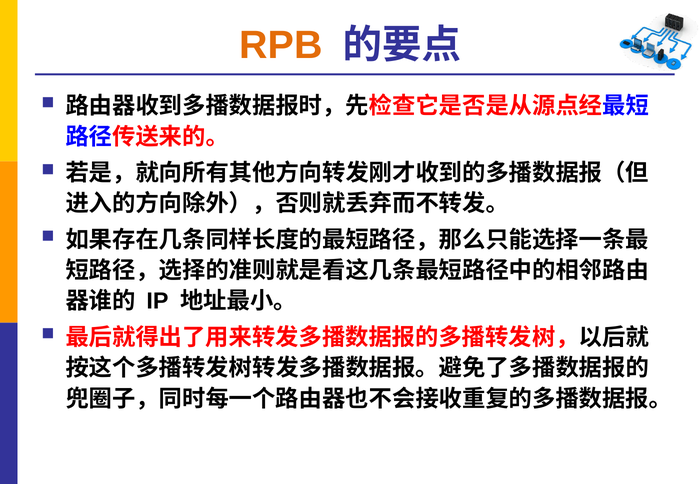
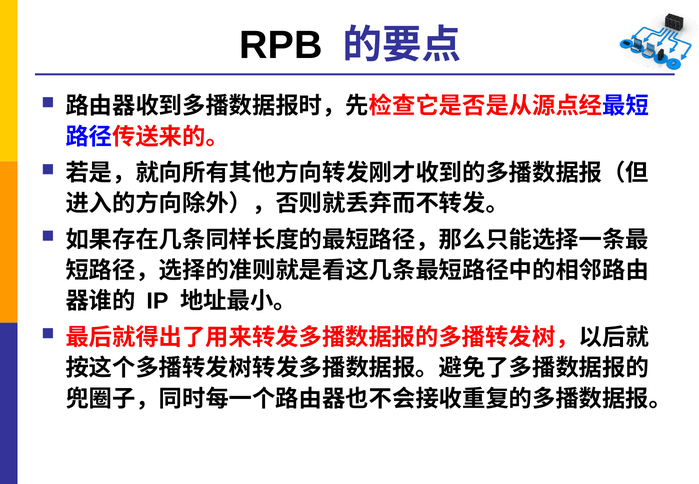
RPB colour: orange -> black
